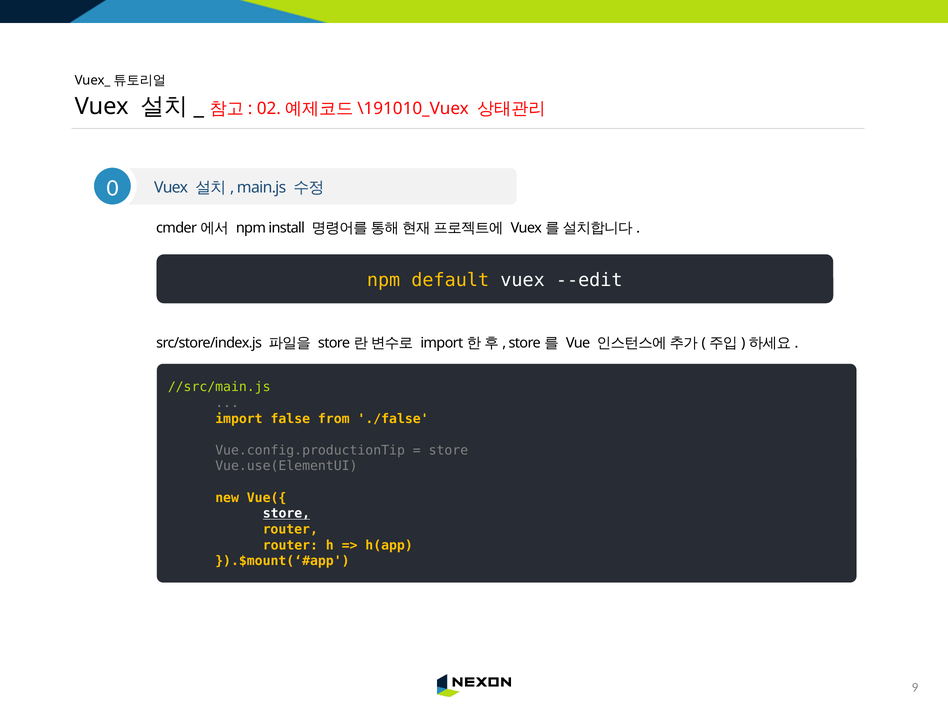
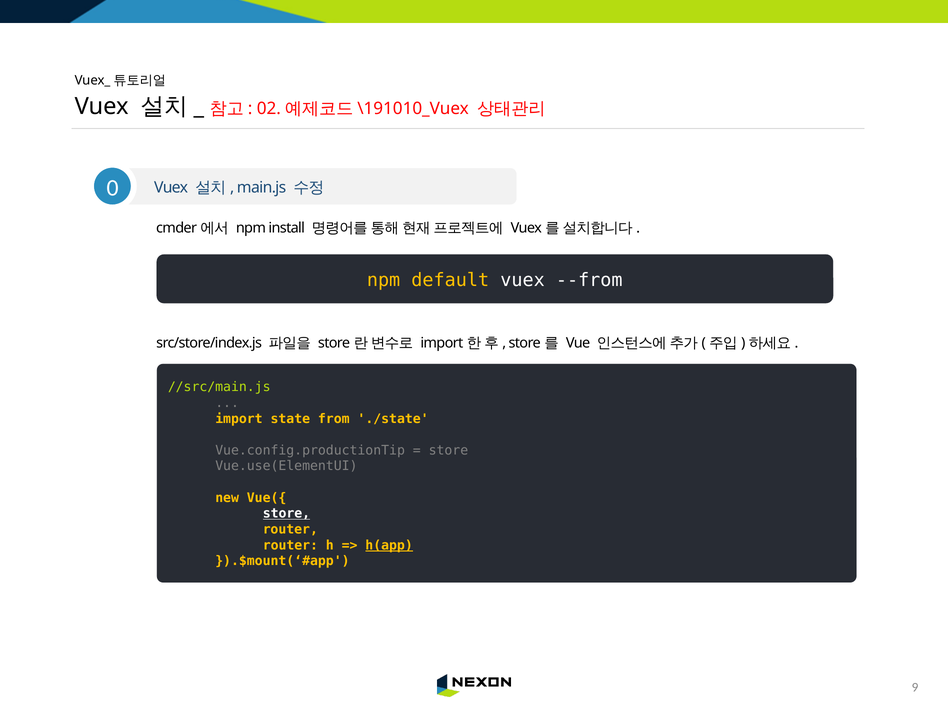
--edit: --edit -> --from
false: false -> state
./false: ./false -> ./state
h(app underline: none -> present
